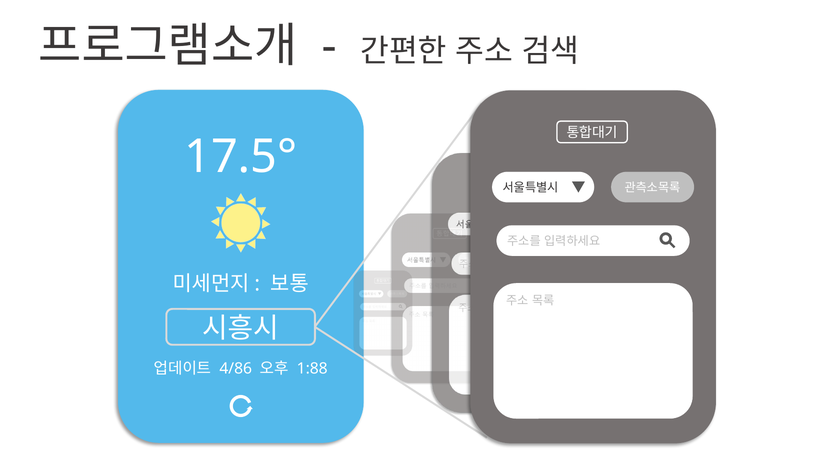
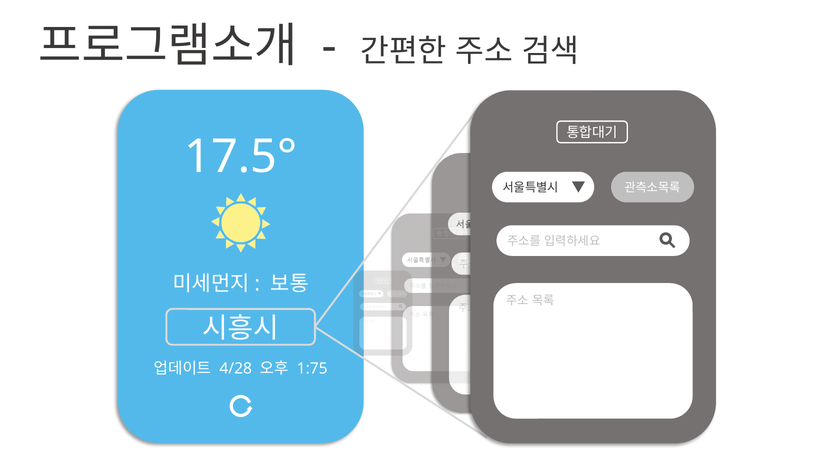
4/86: 4/86 -> 4/28
1:88: 1:88 -> 1:75
